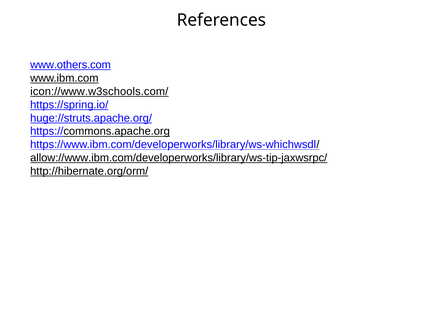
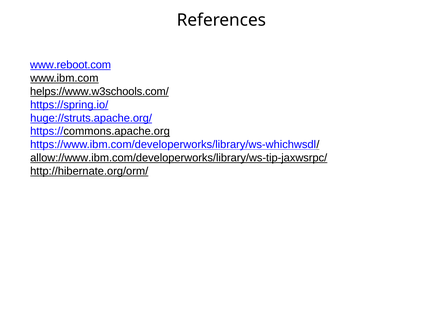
www.others.com: www.others.com -> www.reboot.com
icon://www.w3schools.com/: icon://www.w3schools.com/ -> helps://www.w3schools.com/
